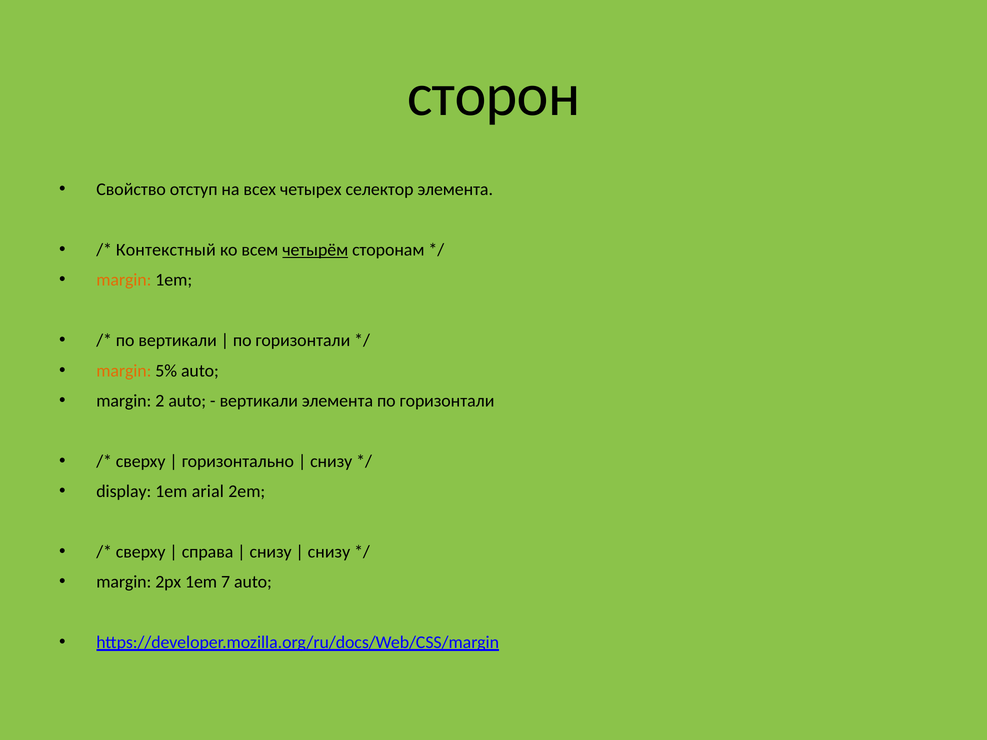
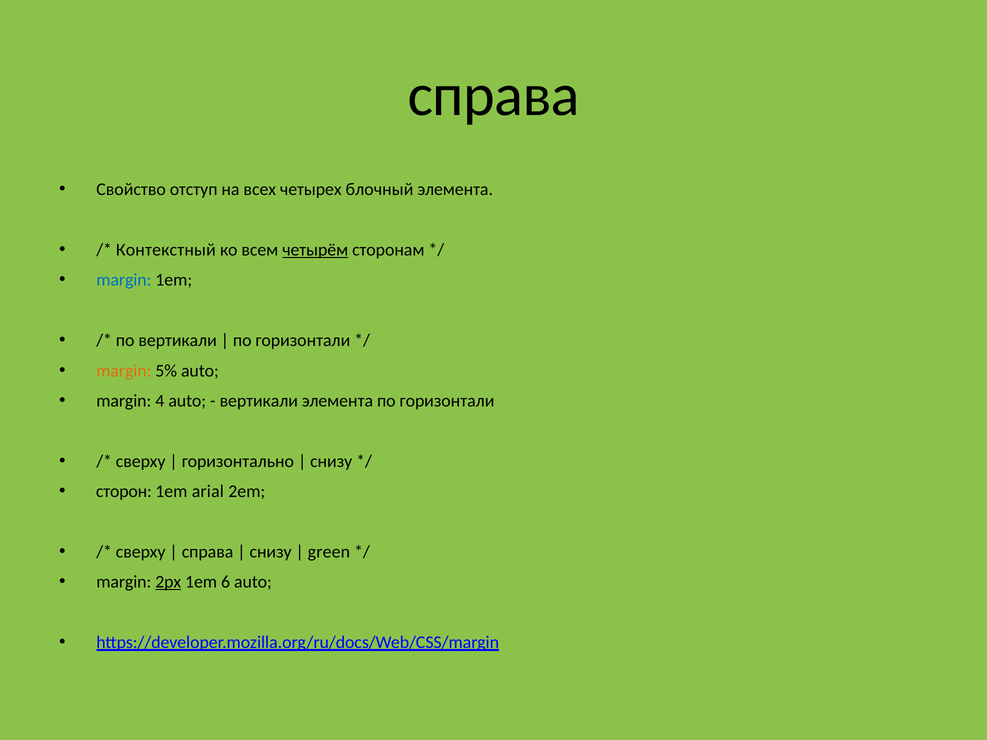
сторон at (494, 96): сторон -> справа
селектор: селектор -> блочный
margin at (124, 280) colour: orange -> blue
2: 2 -> 4
display: display -> сторон
снизу at (329, 552): снизу -> green
2px underline: none -> present
7: 7 -> 6
